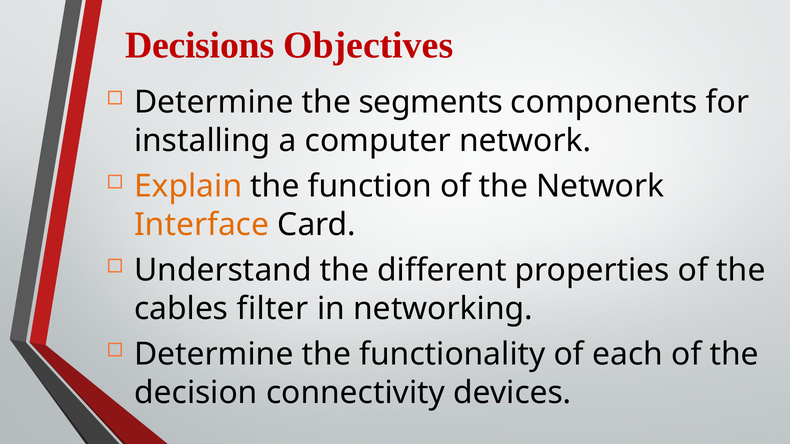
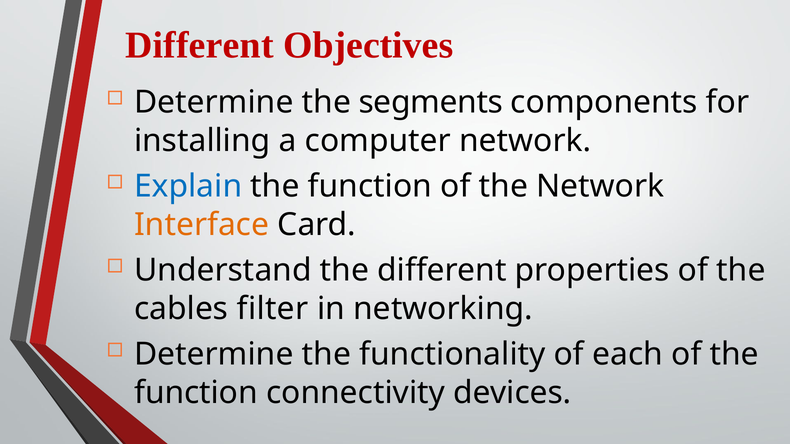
Decisions at (200, 45): Decisions -> Different
Explain colour: orange -> blue
decision at (196, 393): decision -> function
